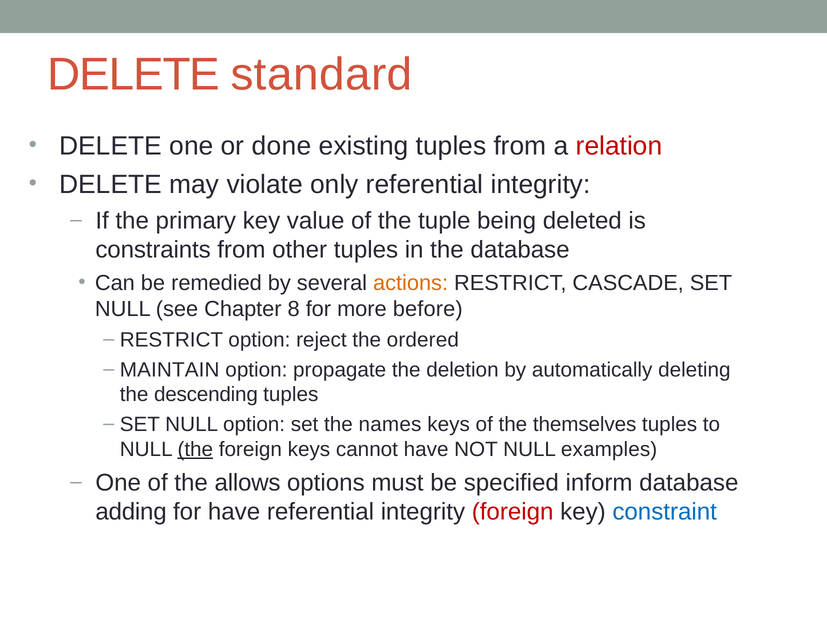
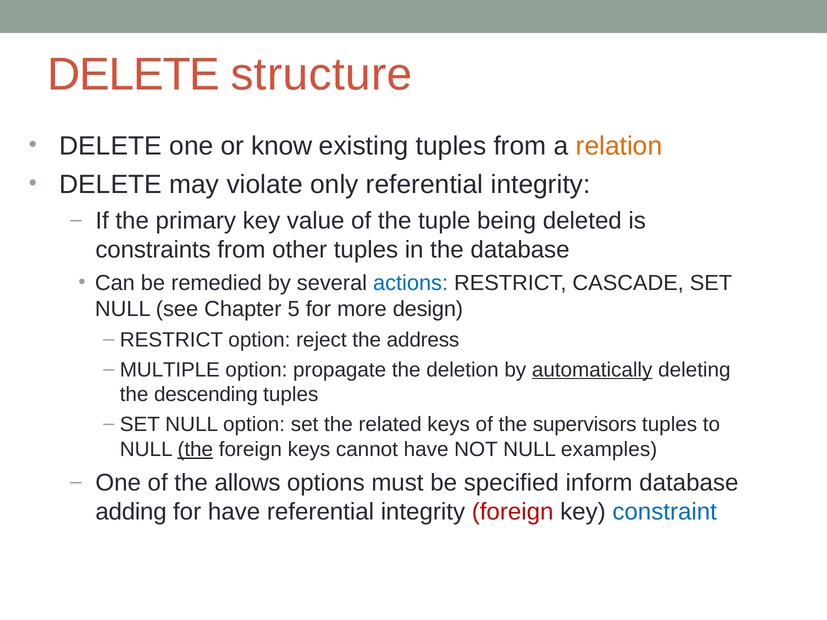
standard: standard -> structure
done: done -> know
relation colour: red -> orange
actions colour: orange -> blue
8: 8 -> 5
before: before -> design
ordered: ordered -> address
MAINTAIN: MAINTAIN -> MULTIPLE
automatically underline: none -> present
names: names -> related
themselves: themselves -> supervisors
